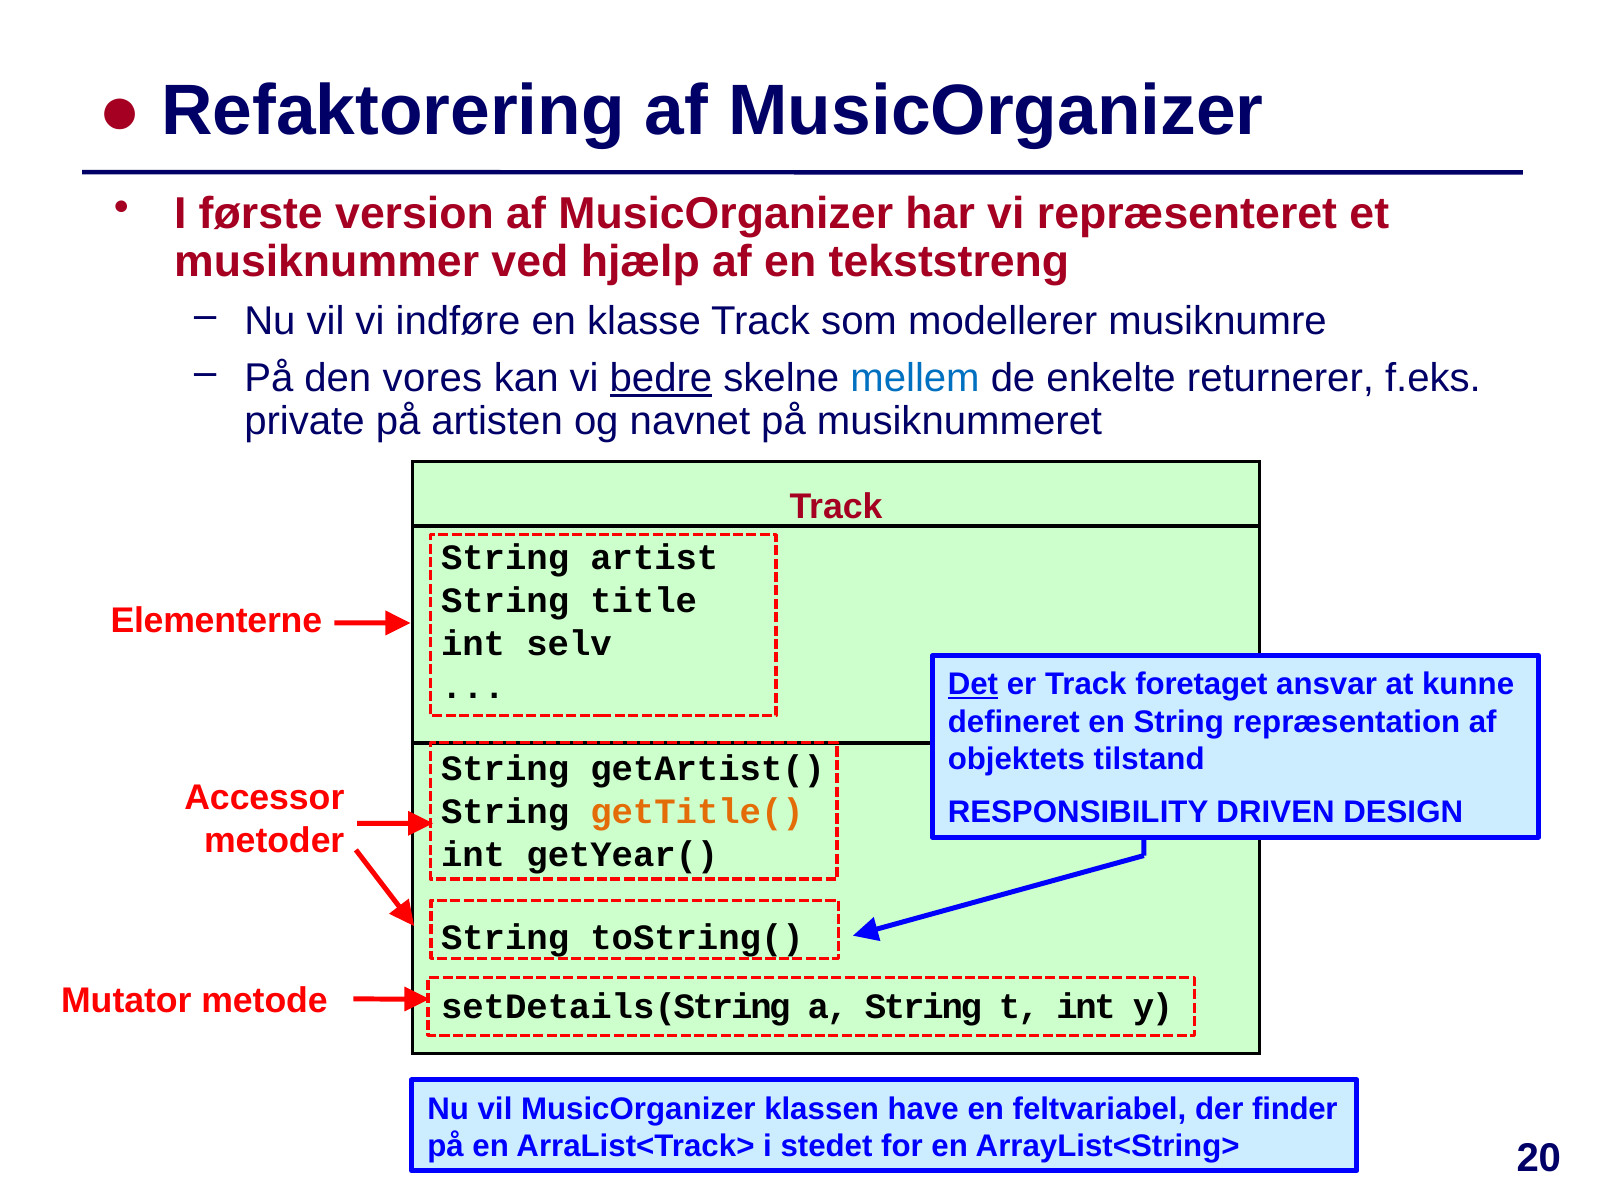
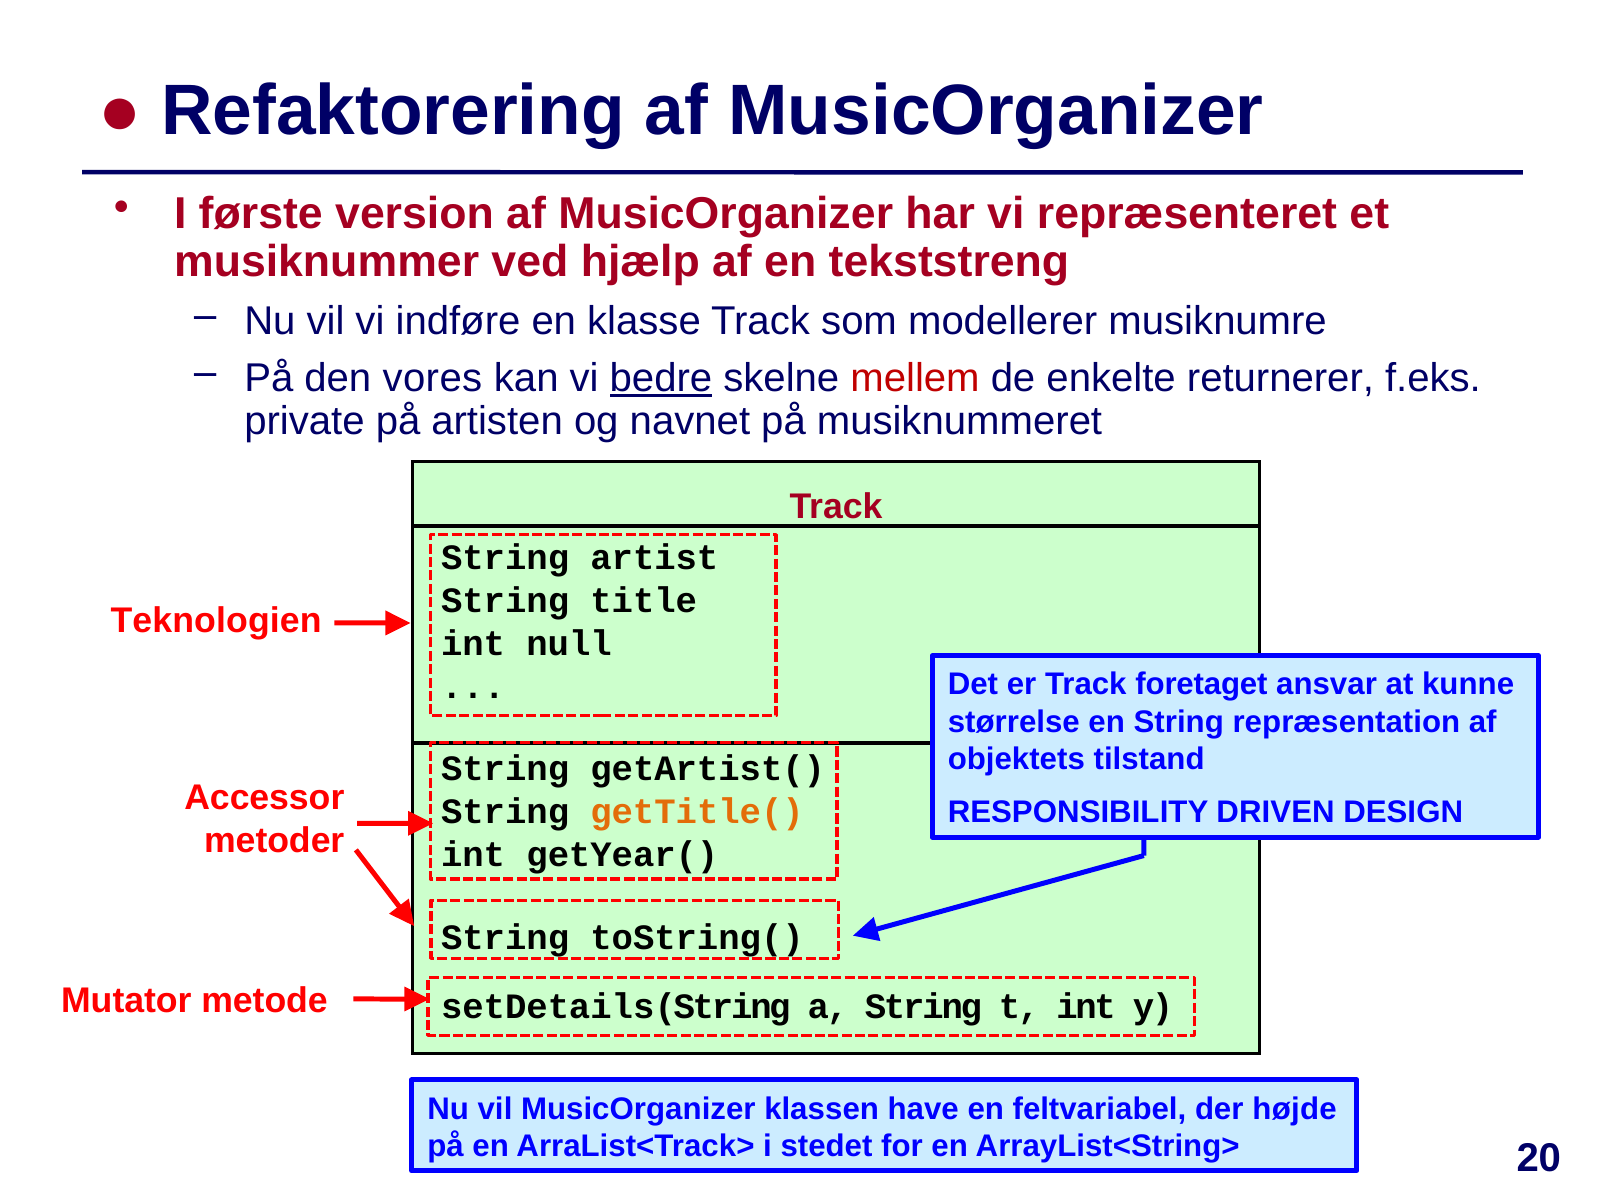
mellem colour: blue -> red
Elementerne: Elementerne -> Teknologien
selv: selv -> null
Det underline: present -> none
defineret: defineret -> størrelse
finder: finder -> højde
